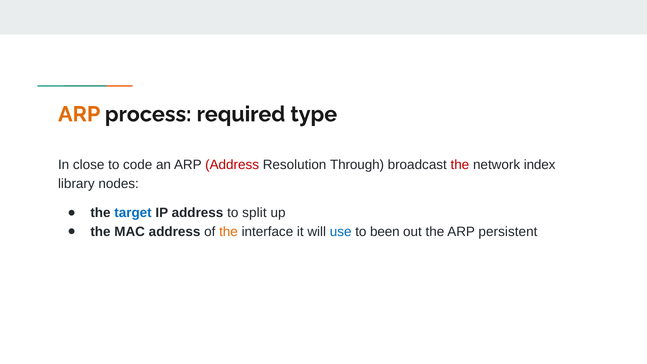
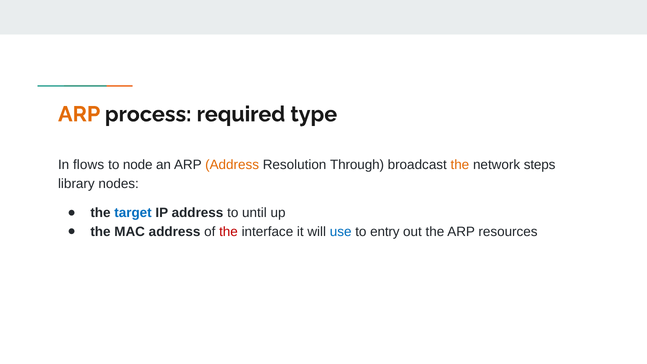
close: close -> flows
code: code -> node
Address at (232, 165) colour: red -> orange
the at (460, 165) colour: red -> orange
index: index -> steps
split: split -> until
the at (228, 232) colour: orange -> red
been: been -> entry
persistent: persistent -> resources
